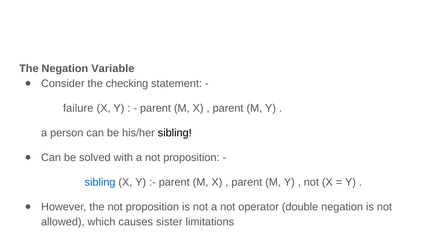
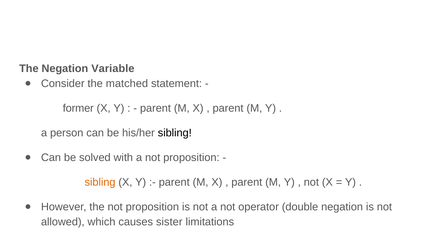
checking: checking -> matched
failure: failure -> former
sibling at (100, 182) colour: blue -> orange
